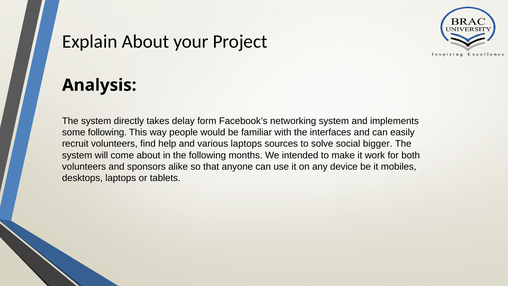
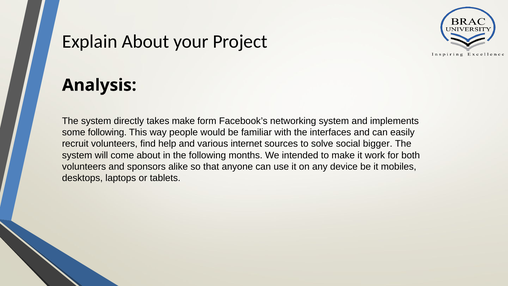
takes delay: delay -> make
various laptops: laptops -> internet
